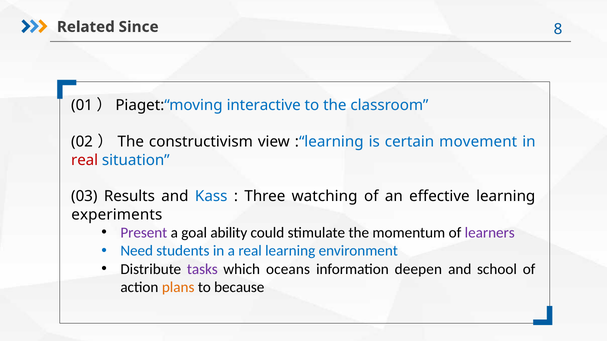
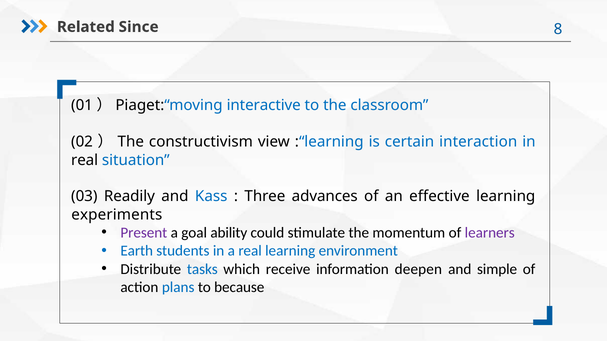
movement: movement -> interaction
real at (85, 160) colour: red -> black
Results: Results -> Readily
watching: watching -> advances
Need: Need -> Earth
tasks colour: purple -> blue
oceans: oceans -> receive
school: school -> simple
plans colour: orange -> blue
